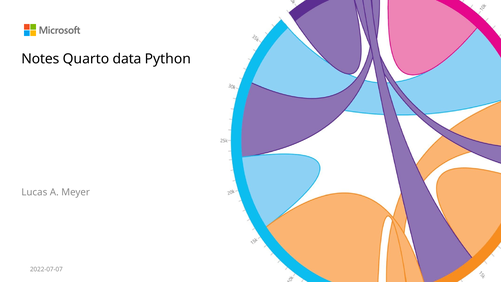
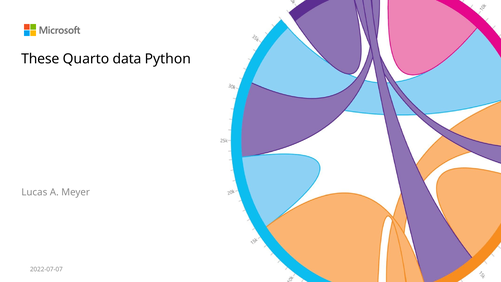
Notes: Notes -> These
